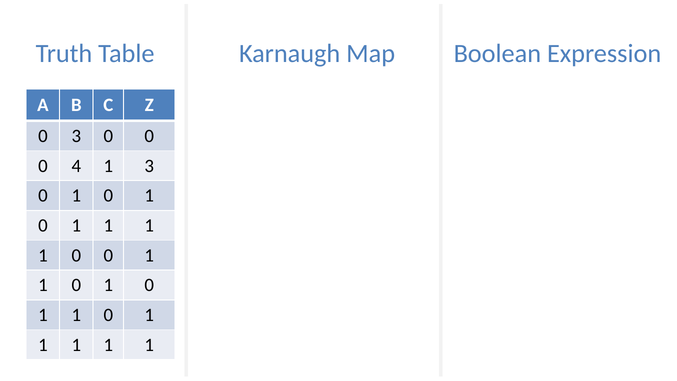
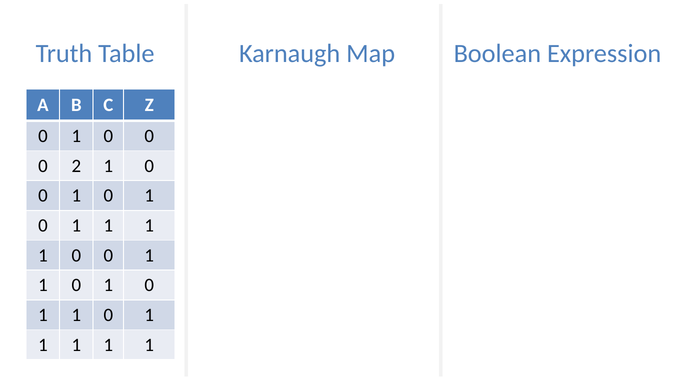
3 at (76, 136): 3 -> 1
4: 4 -> 2
3 at (149, 166): 3 -> 0
